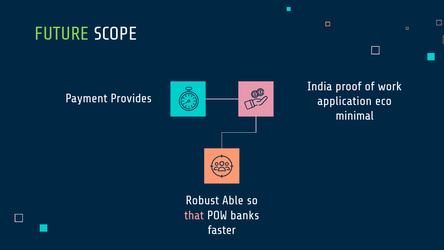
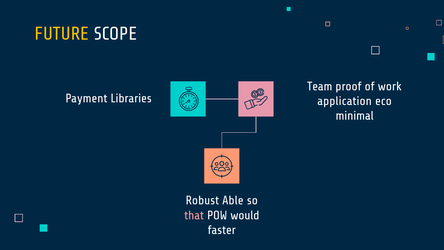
FUTURE colour: light green -> yellow
India: India -> Team
Provides: Provides -> Libraries
banks: banks -> would
